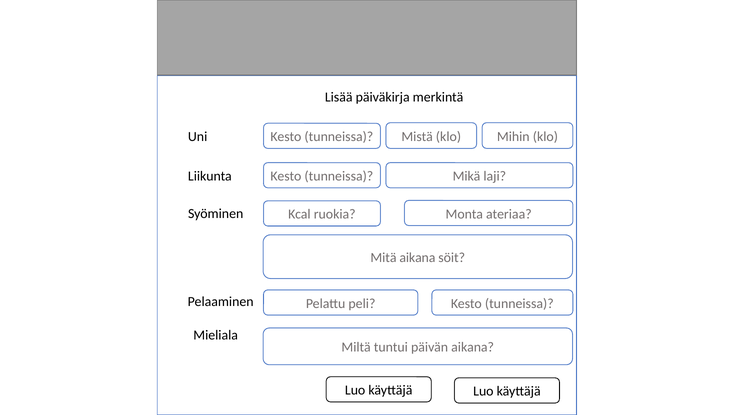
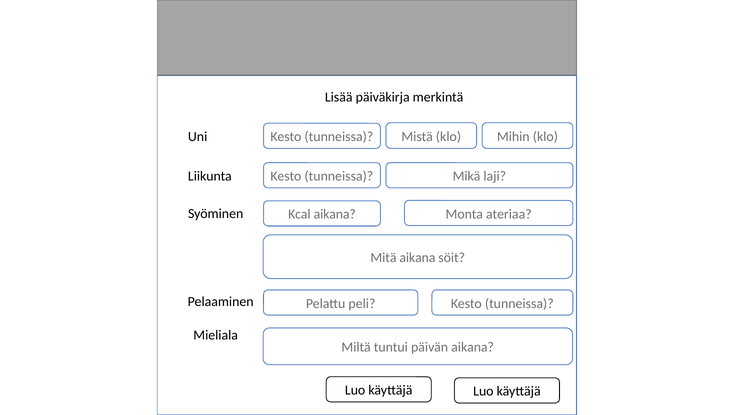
Kcal ruokia: ruokia -> aikana
